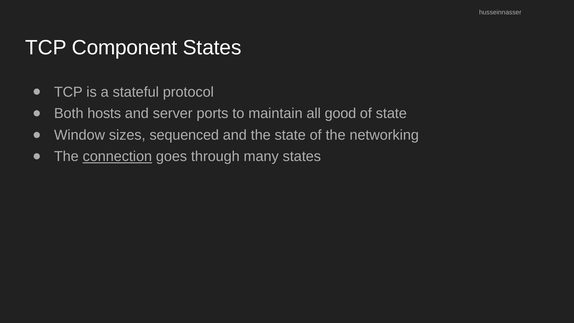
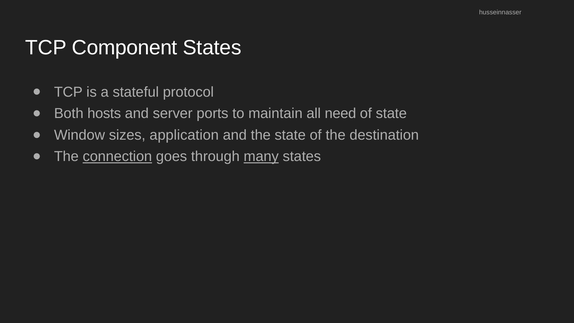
good: good -> need
sequenced: sequenced -> application
networking: networking -> destination
many underline: none -> present
